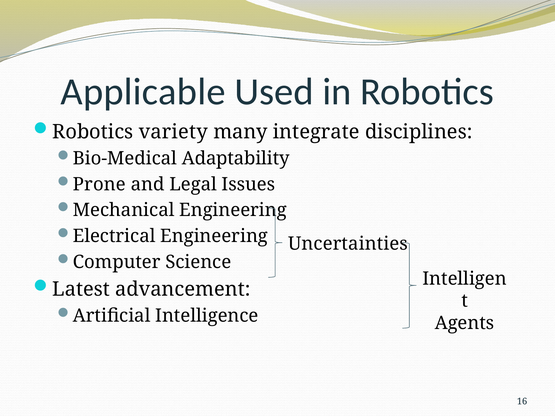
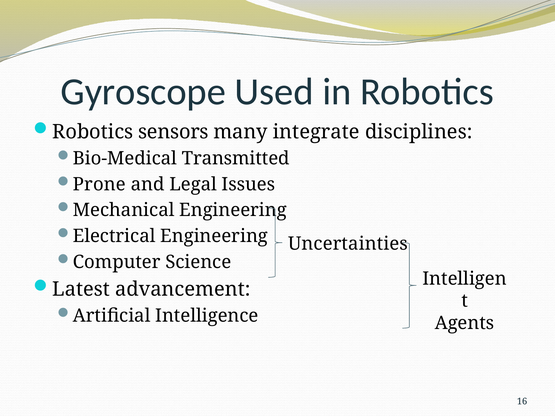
Applicable: Applicable -> Gyroscope
variety: variety -> sensors
Adaptability: Adaptability -> Transmitted
